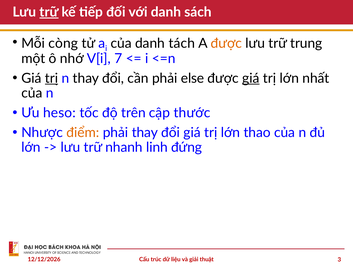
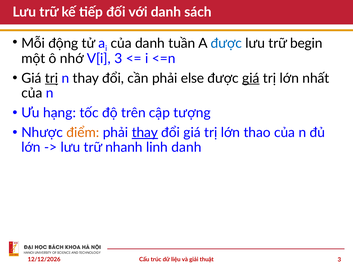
trữ at (49, 12) underline: present -> none
còng: còng -> động
tách: tách -> tuần
được at (226, 43) colour: orange -> blue
trung: trung -> begin
V[i 7: 7 -> 3
heso: heso -> hạng
thước: thước -> tượng
thay at (145, 132) underline: none -> present
linh đứng: đứng -> danh
